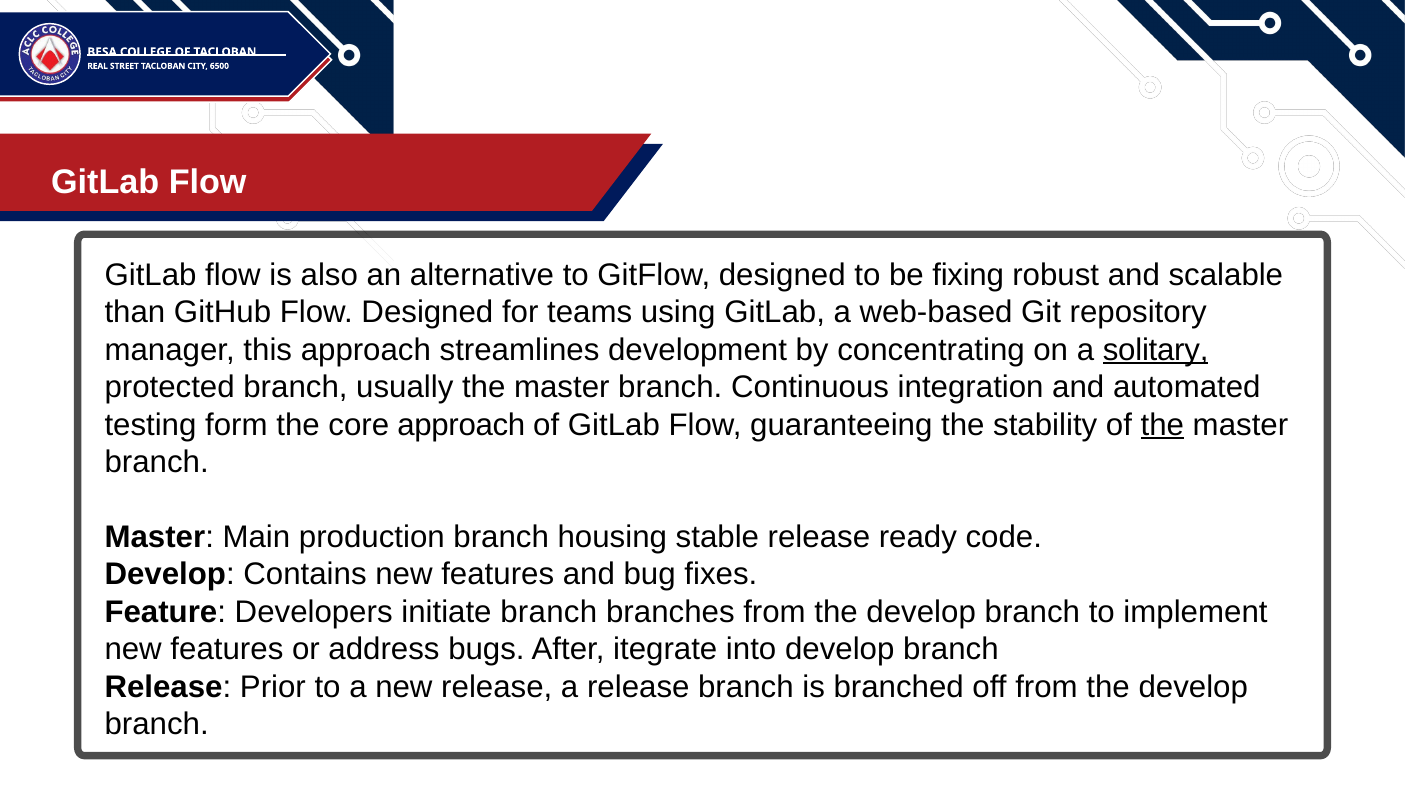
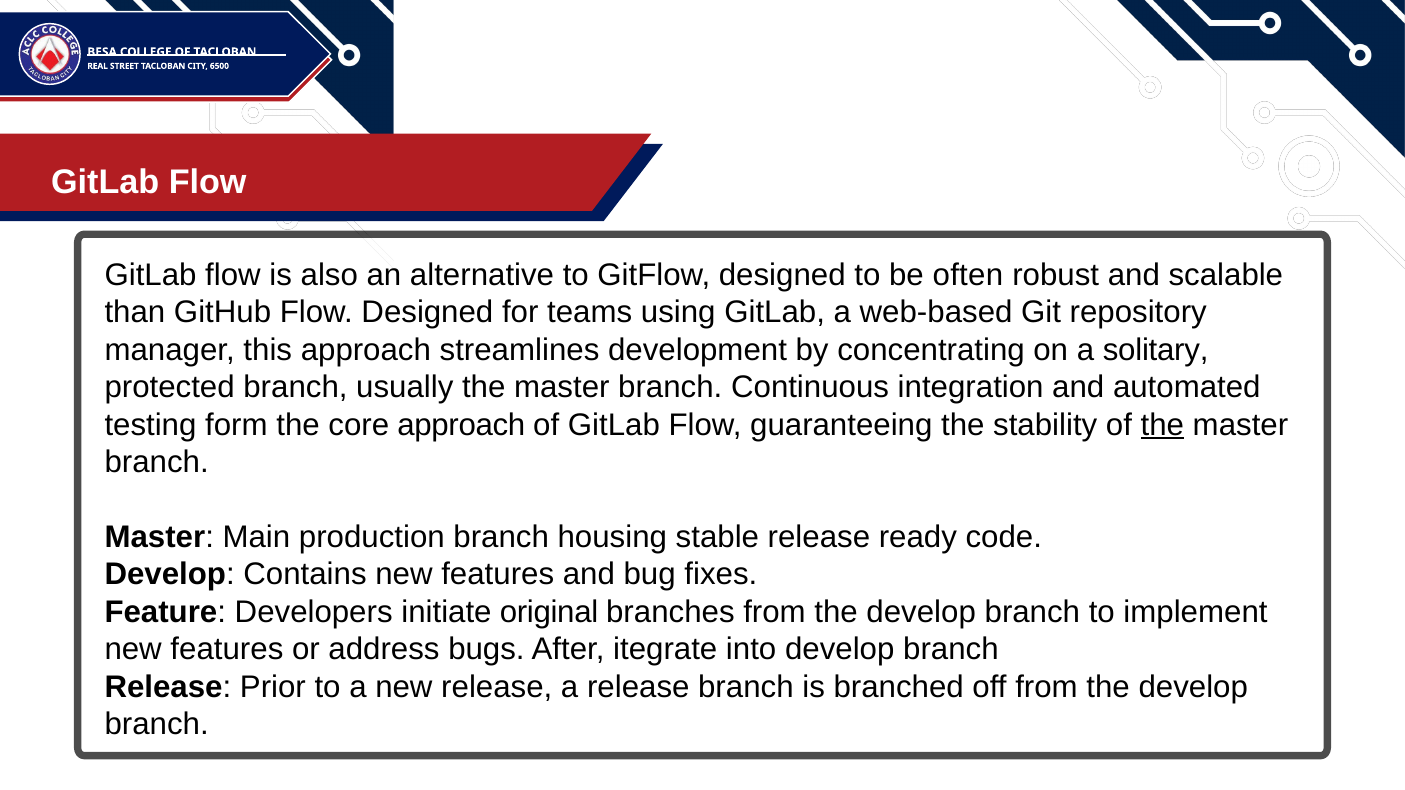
fixing: fixing -> often
solitary underline: present -> none
initiate branch: branch -> original
